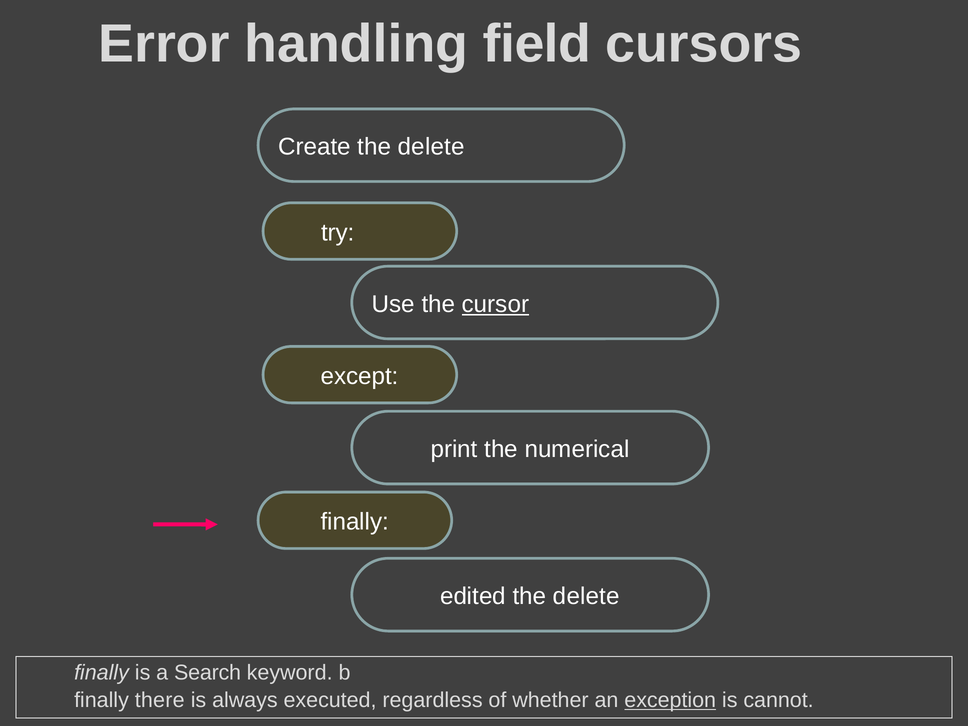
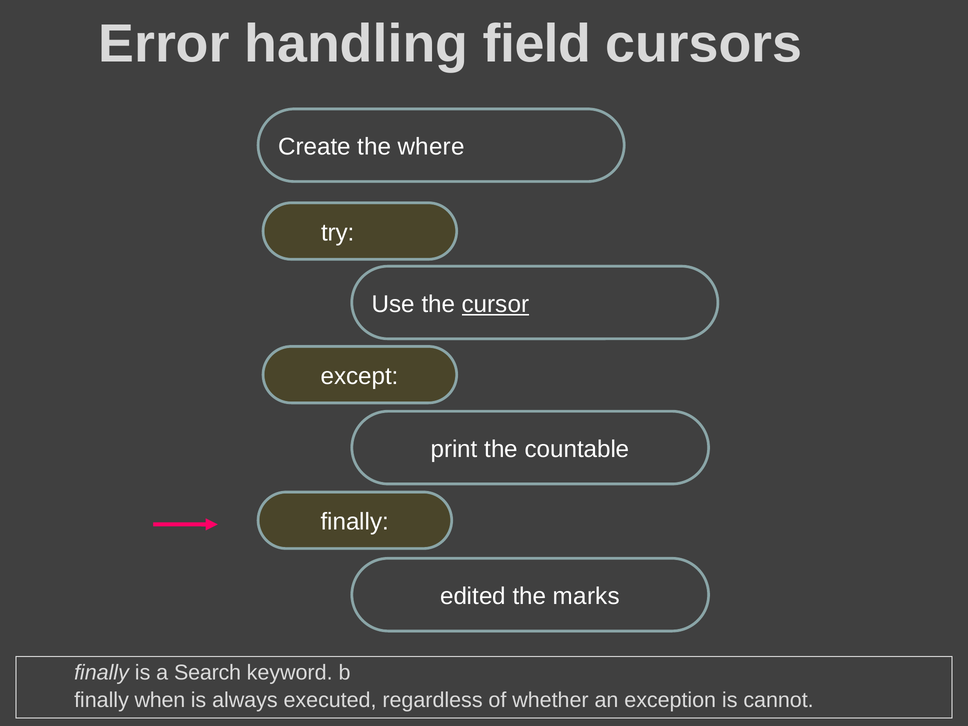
Create the delete: delete -> where
numerical: numerical -> countable
delete at (586, 596): delete -> marks
there: there -> when
exception underline: present -> none
